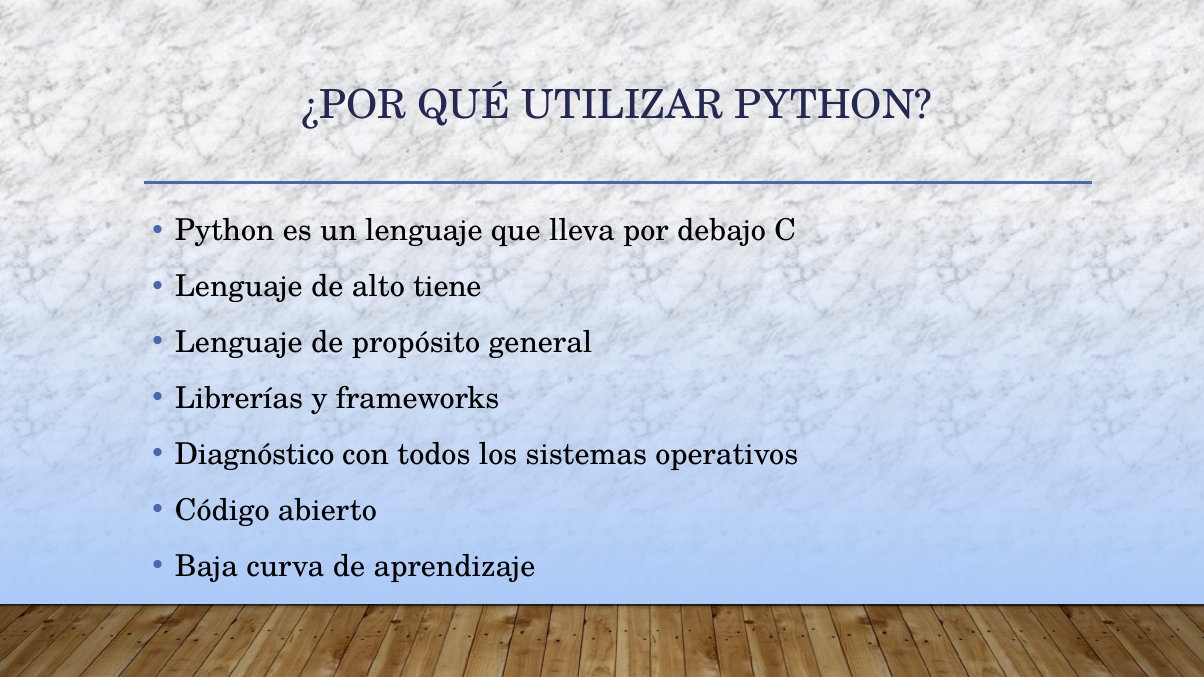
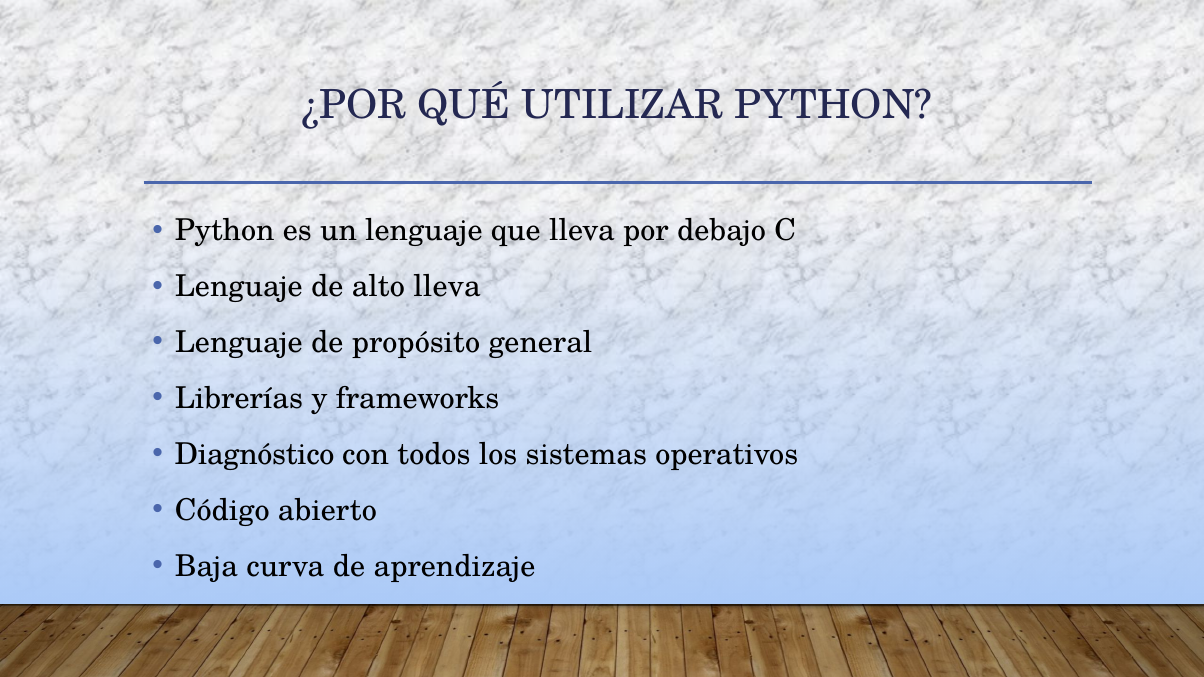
alto tiene: tiene -> lleva
